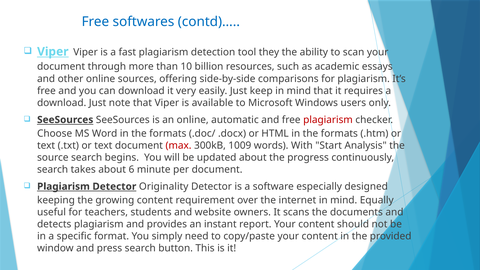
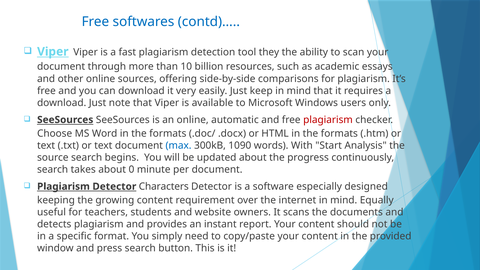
max colour: red -> blue
1009: 1009 -> 1090
6: 6 -> 0
Originality: Originality -> Characters
